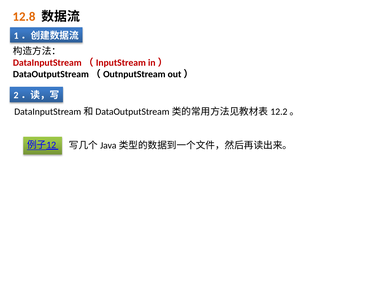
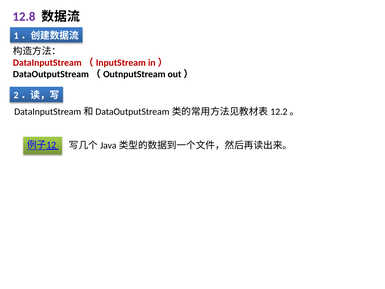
12.8 colour: orange -> purple
